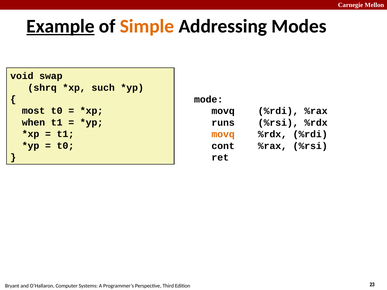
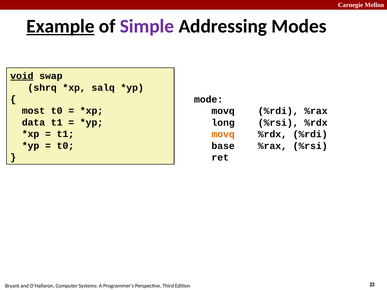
Simple colour: orange -> purple
void underline: none -> present
such: such -> salq
when: when -> data
runs: runs -> long
cont: cont -> base
